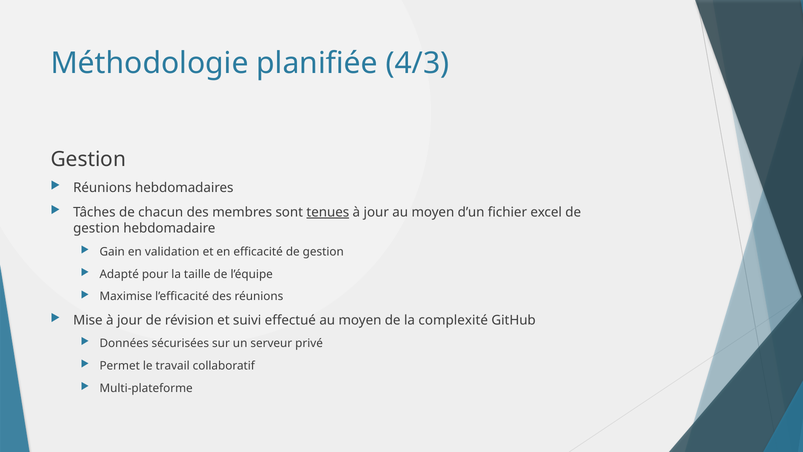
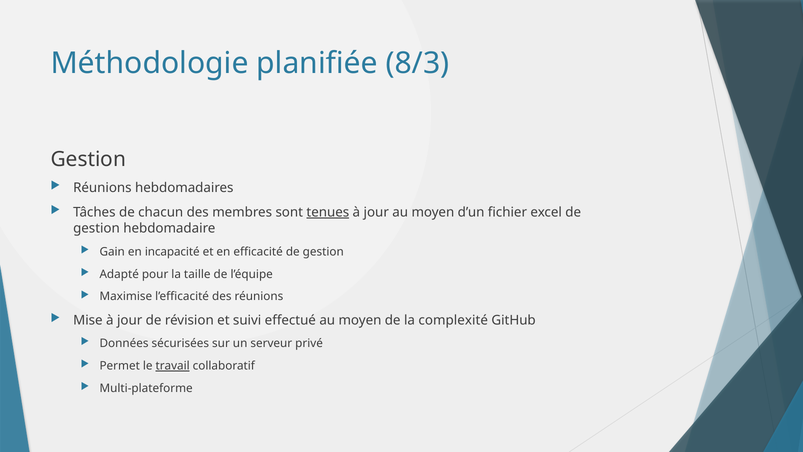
4/3: 4/3 -> 8/3
validation: validation -> incapacité
travail underline: none -> present
